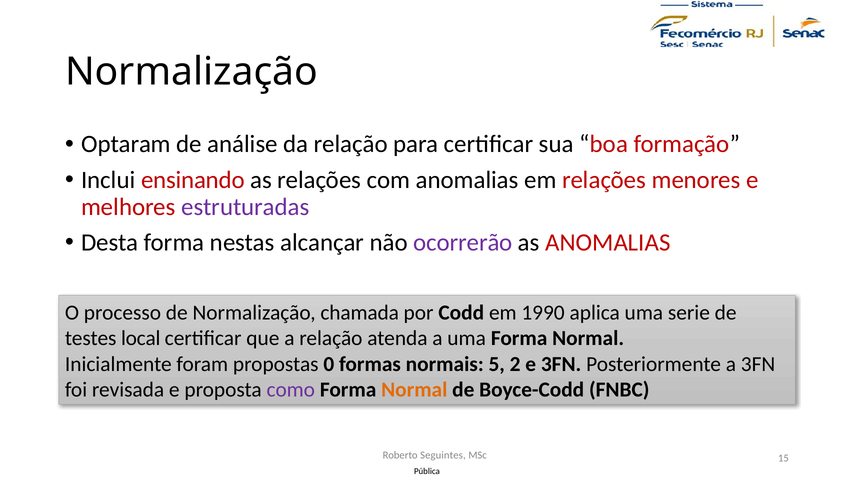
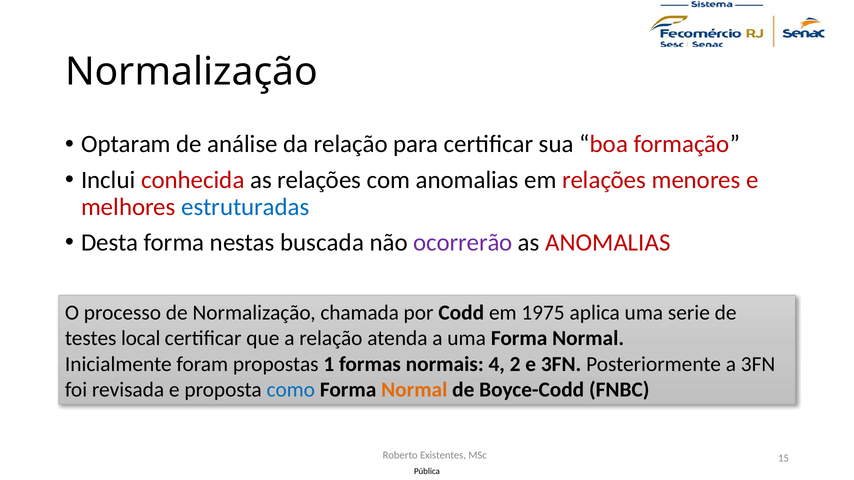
ensinando: ensinando -> conhecida
estruturadas colour: purple -> blue
alcançar: alcançar -> buscada
1990: 1990 -> 1975
0: 0 -> 1
5: 5 -> 4
como colour: purple -> blue
Seguintes: Seguintes -> Existentes
